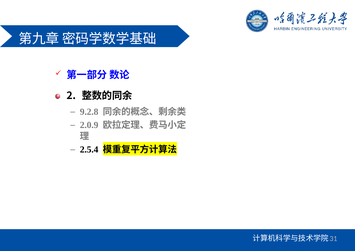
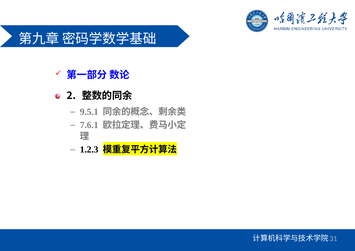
9.2.8: 9.2.8 -> 9.5.1
2.0.9: 2.0.9 -> 7.6.1
2.5.4: 2.5.4 -> 1.2.3
